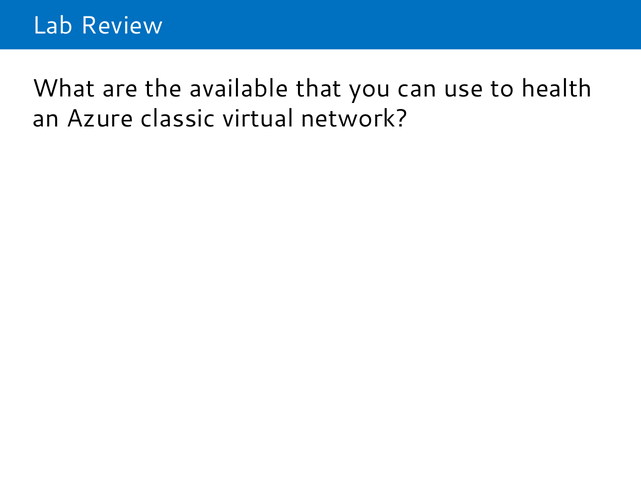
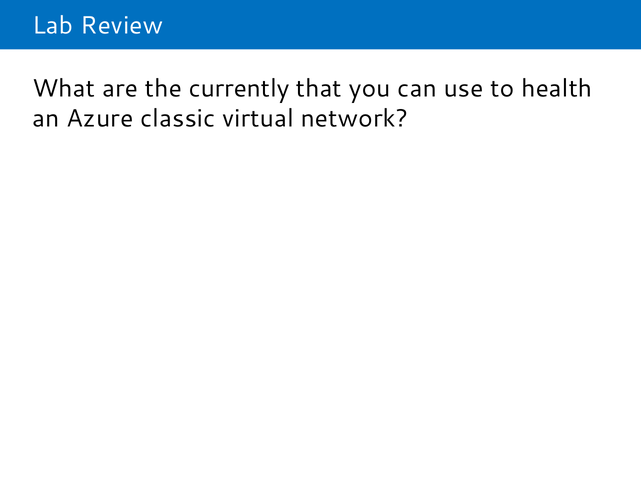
available: available -> currently
